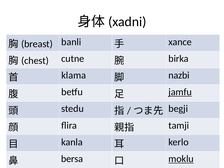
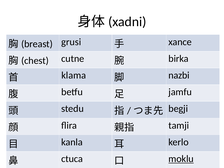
banli: banli -> grusi
jamfu underline: present -> none
bersa: bersa -> ctuca
